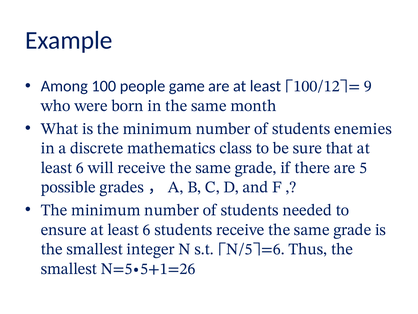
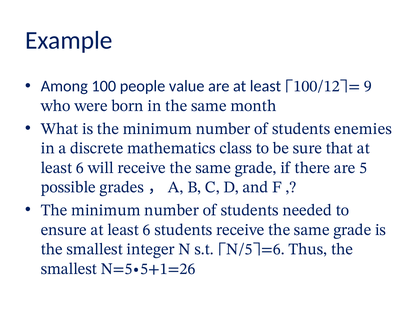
game: game -> value
